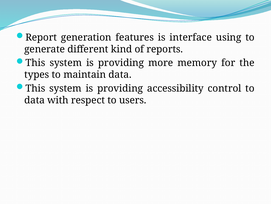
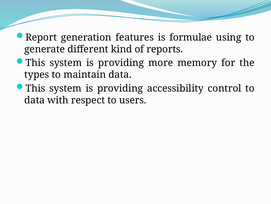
interface: interface -> formulae
